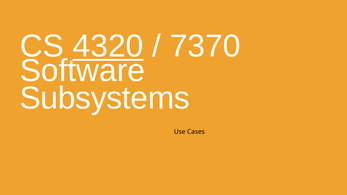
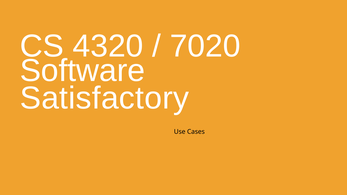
4320 underline: present -> none
7370: 7370 -> 7020
Subsystems: Subsystems -> Satisfactory
